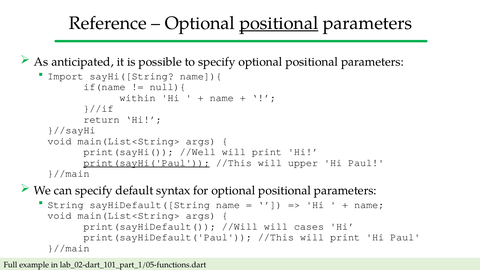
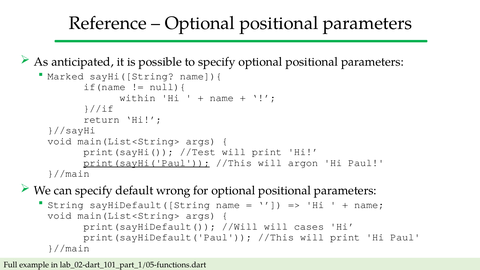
positional at (279, 23) underline: present -> none
Import: Import -> Marked
//Well: //Well -> //Test
upper: upper -> argon
syntax: syntax -> wrong
